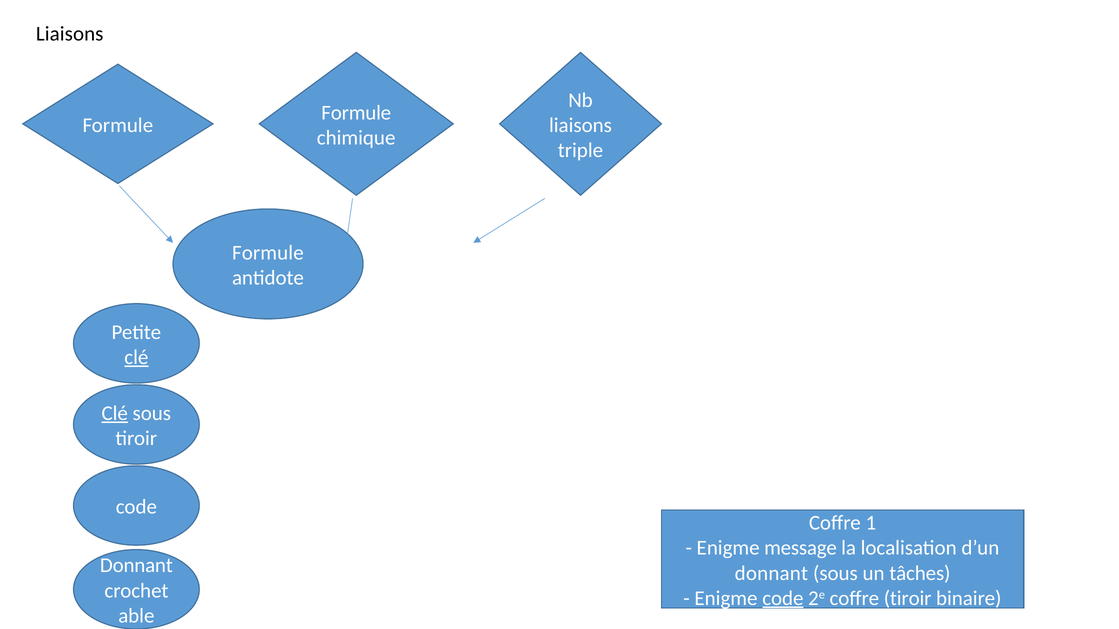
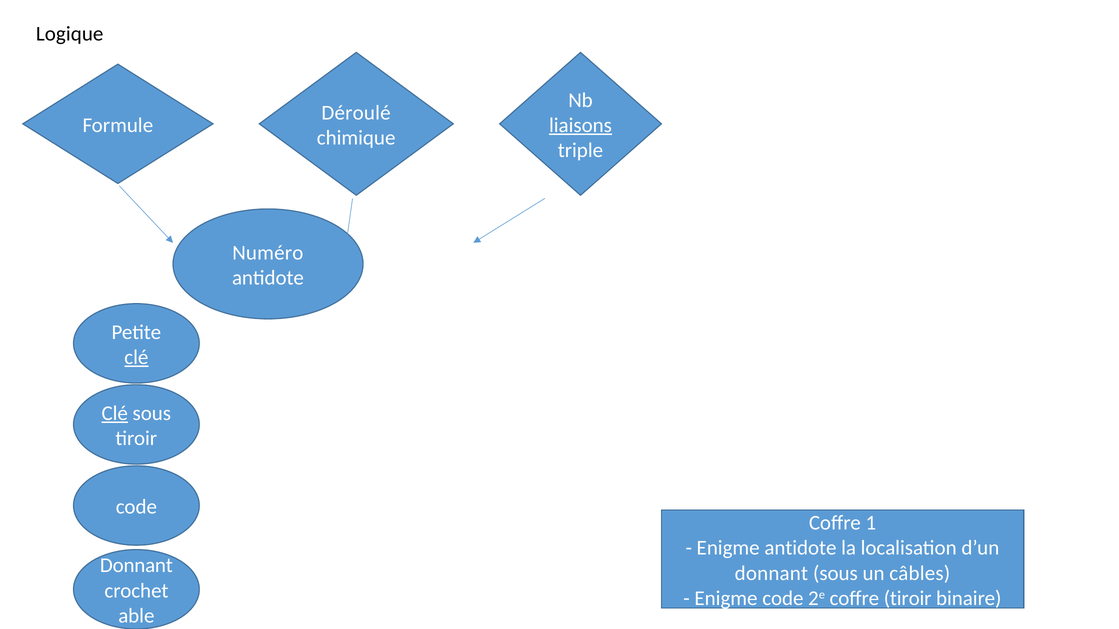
Liaisons at (70, 34): Liaisons -> Logique
Formule at (356, 113): Formule -> Déroulé
liaisons at (580, 125) underline: none -> present
Formule at (268, 253): Formule -> Numéro
Enigme message: message -> antidote
tâches: tâches -> câbles
code at (783, 599) underline: present -> none
